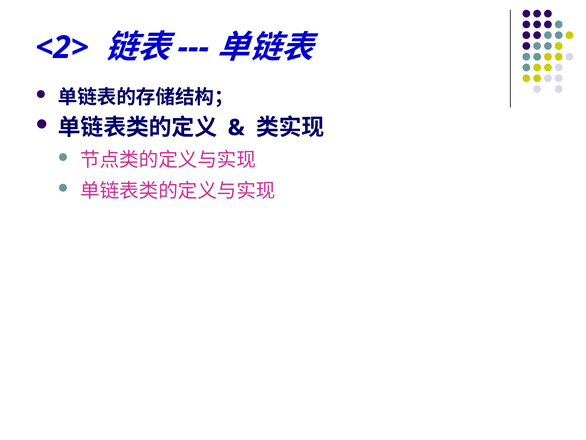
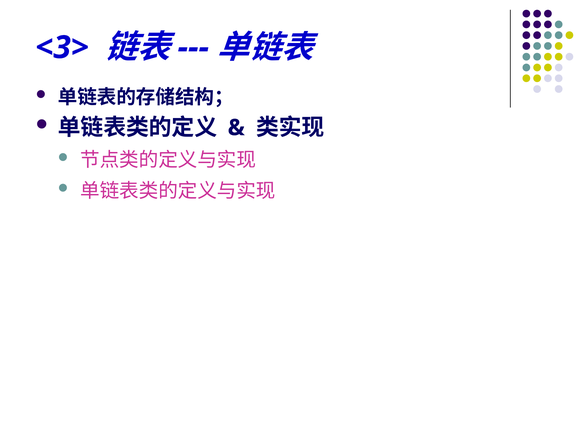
<2>: <2> -> <3>
